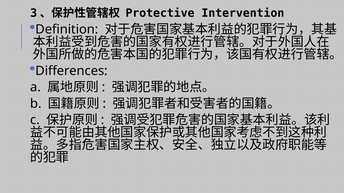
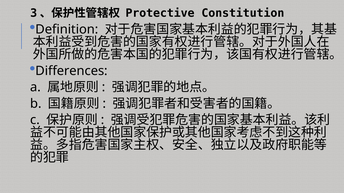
Intervention: Intervention -> Constitution
